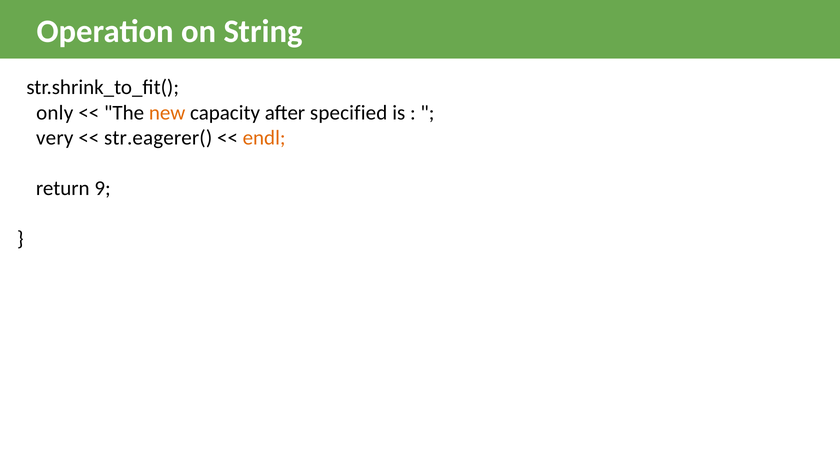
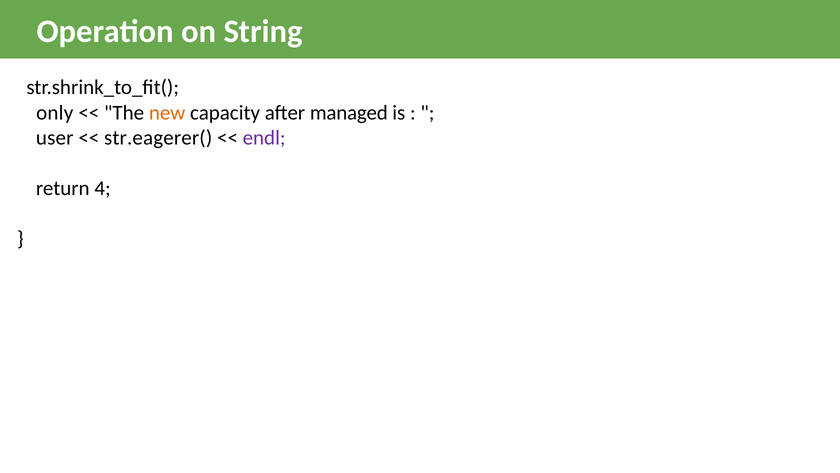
specified: specified -> managed
very: very -> user
endl colour: orange -> purple
9: 9 -> 4
